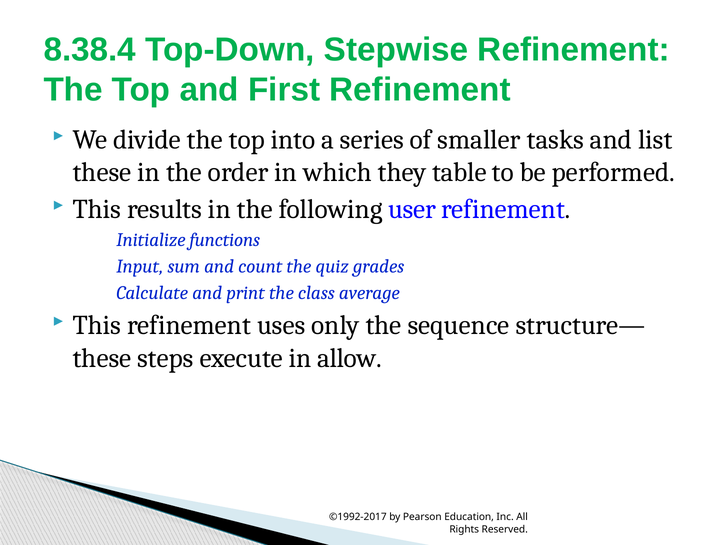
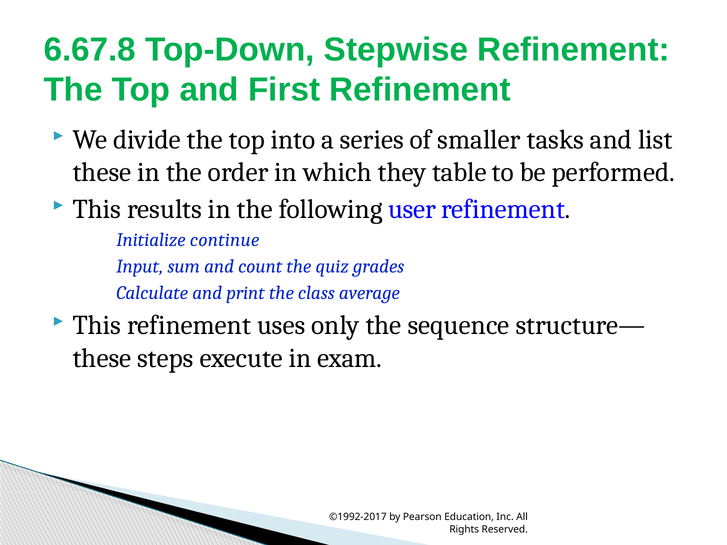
8.38.4: 8.38.4 -> 6.67.8
functions: functions -> continue
allow: allow -> exam
